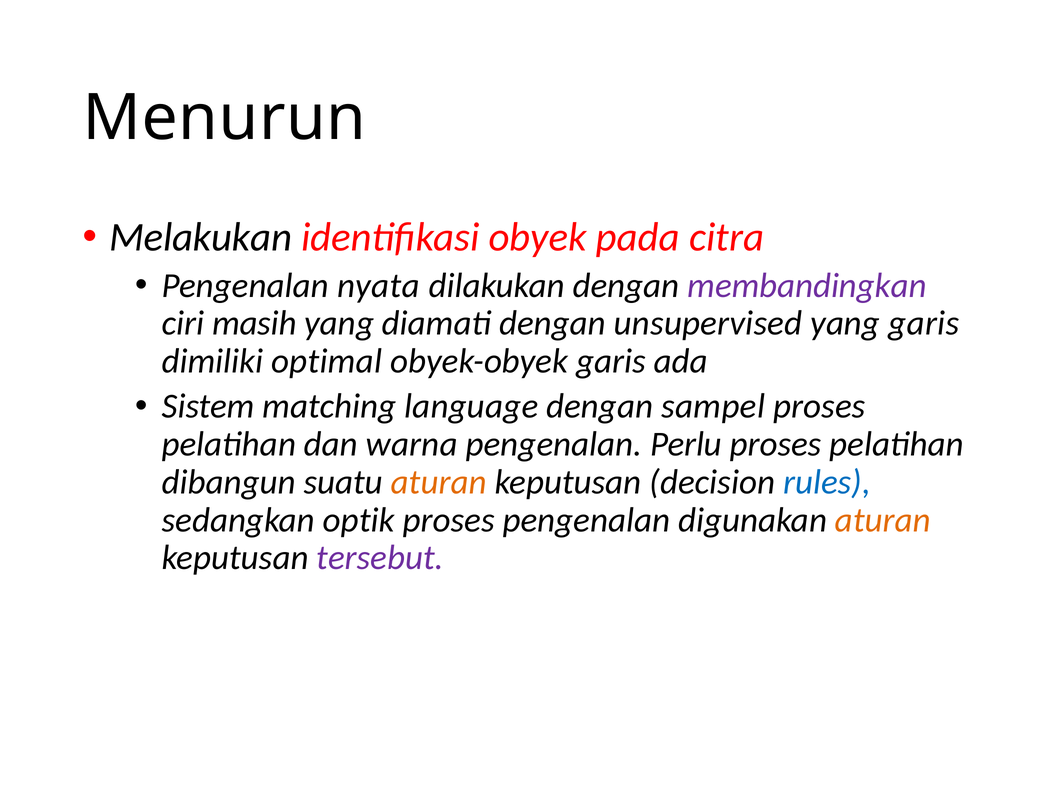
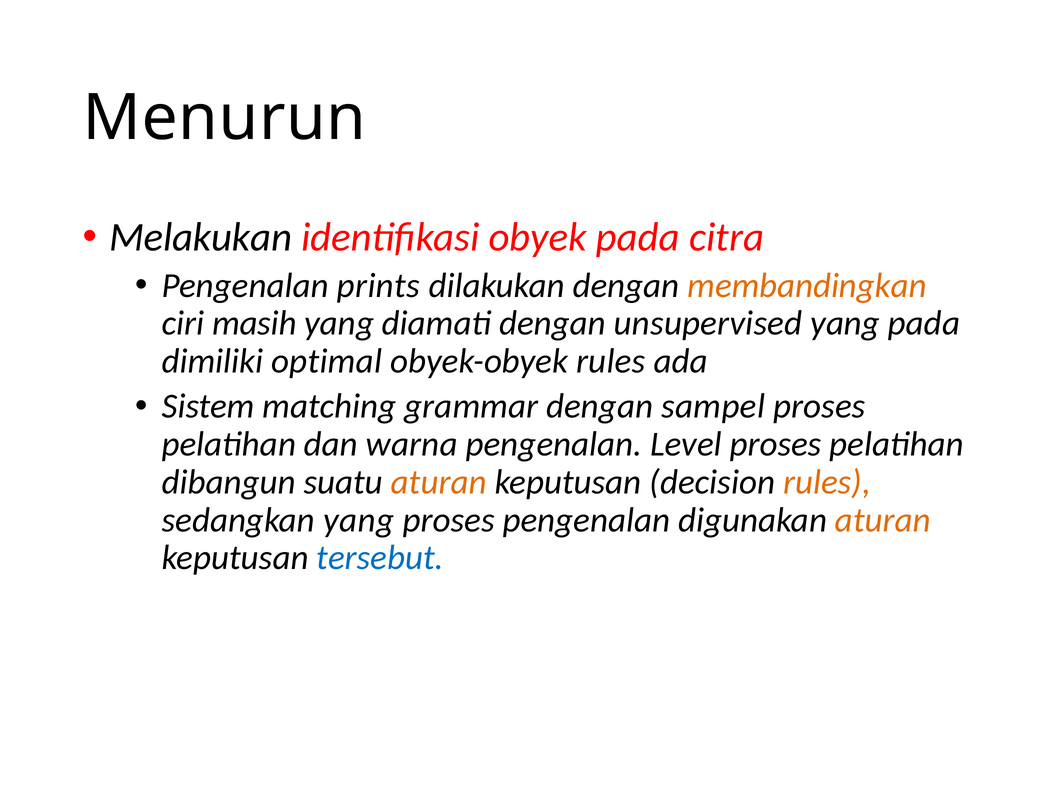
nyata: nyata -> prints
membandingkan colour: purple -> orange
yang garis: garis -> pada
obyek-obyek garis: garis -> rules
language: language -> grammar
Perlu: Perlu -> Level
rules at (827, 482) colour: blue -> orange
sedangkan optik: optik -> yang
tersebut colour: purple -> blue
